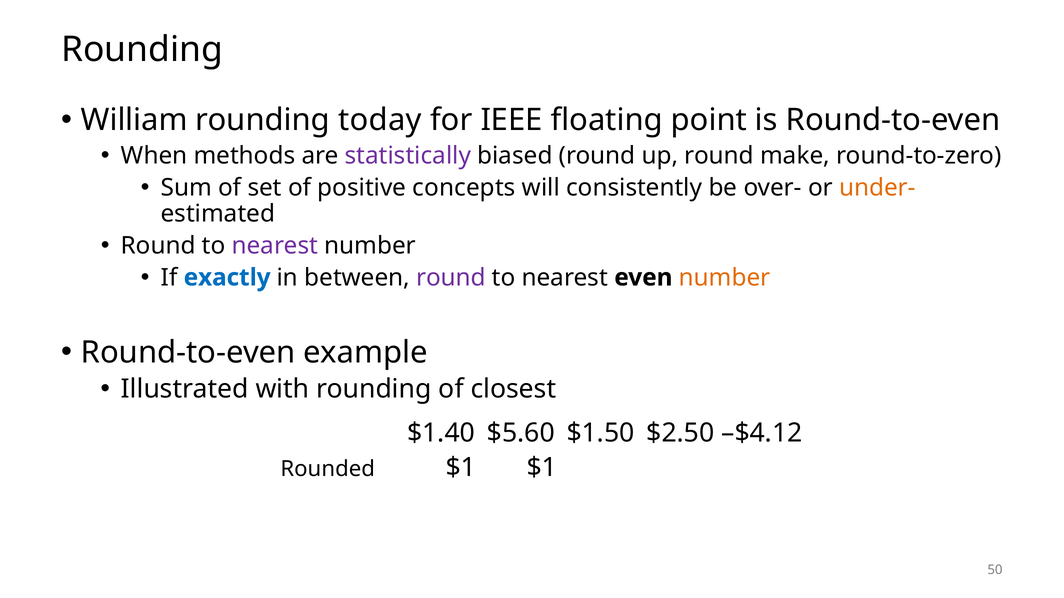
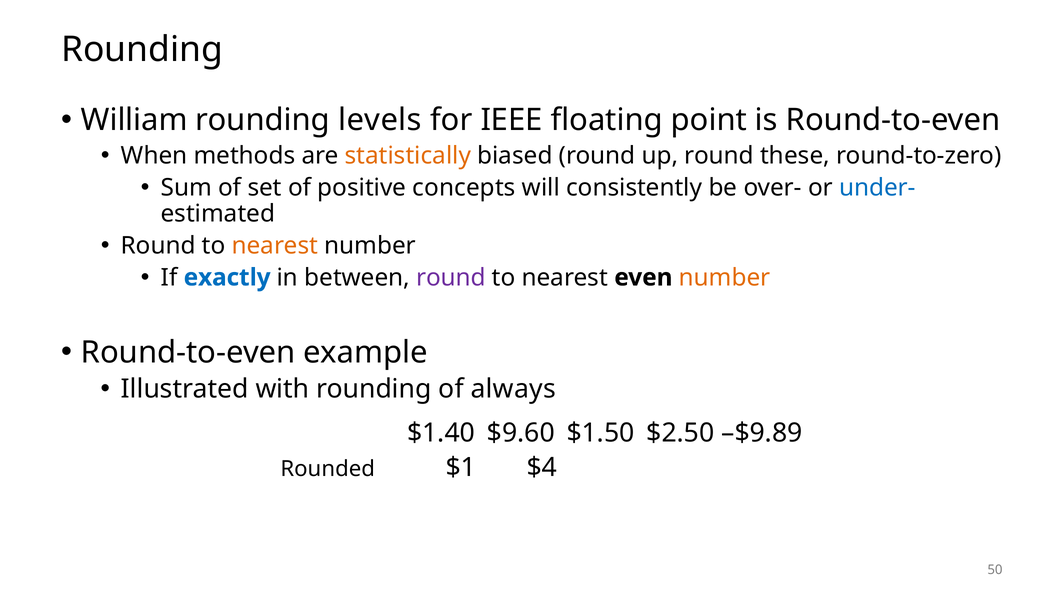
today: today -> levels
statistically colour: purple -> orange
make: make -> these
under- colour: orange -> blue
nearest at (275, 246) colour: purple -> orange
closest: closest -> always
$5.60: $5.60 -> $9.60
–$4.12: –$4.12 -> –$9.89
$1 $1: $1 -> $4
